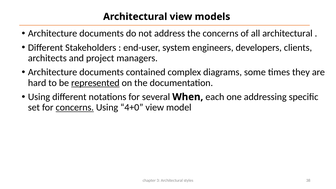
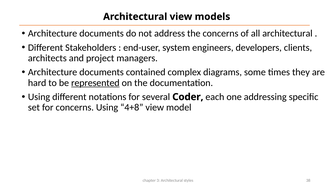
When: When -> Coder
concerns at (75, 107) underline: present -> none
4+0: 4+0 -> 4+8
